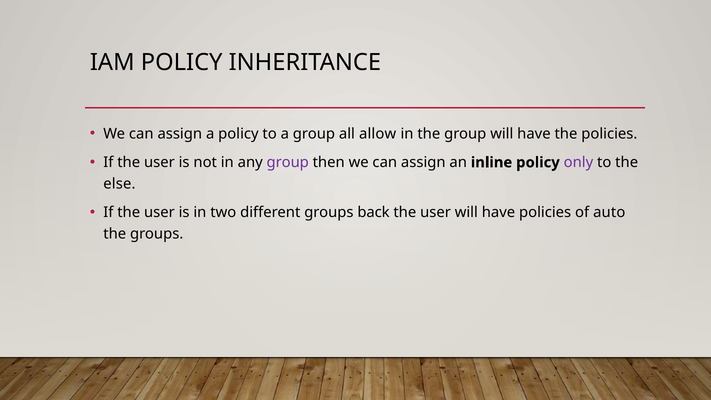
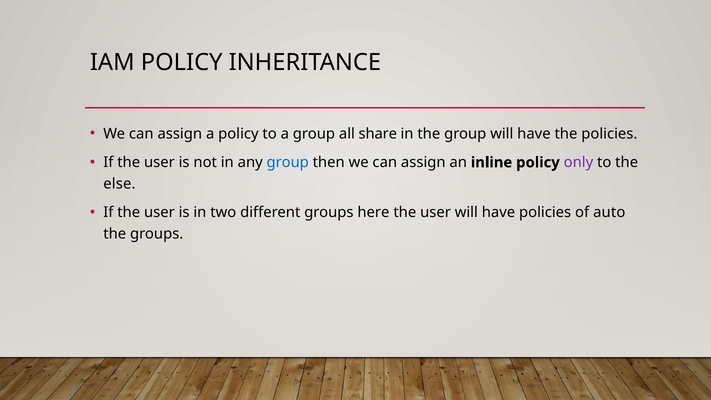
allow: allow -> share
group at (288, 162) colour: purple -> blue
back: back -> here
